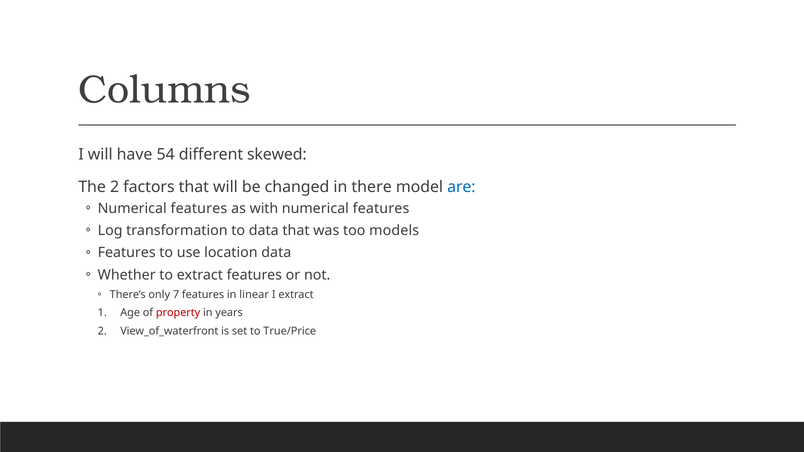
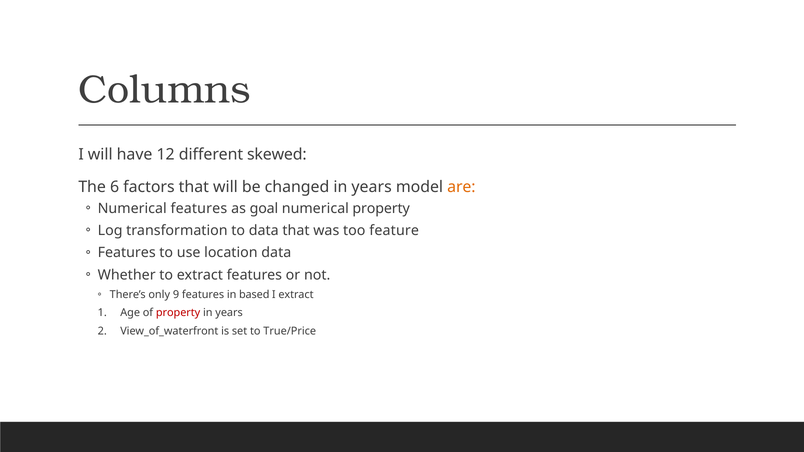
54: 54 -> 12
The 2: 2 -> 6
changed in there: there -> years
are colour: blue -> orange
with: with -> goal
features at (381, 209): features -> property
models: models -> feature
7: 7 -> 9
linear: linear -> based
